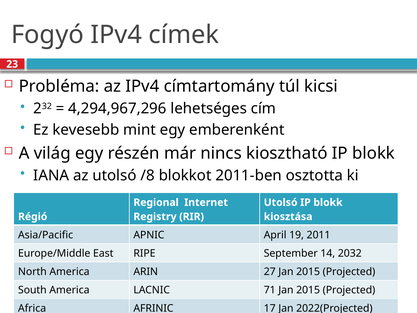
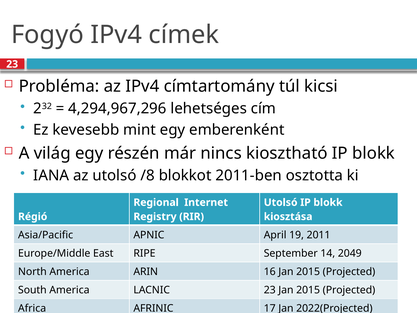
2032: 2032 -> 2049
27: 27 -> 16
LACNIC 71: 71 -> 23
